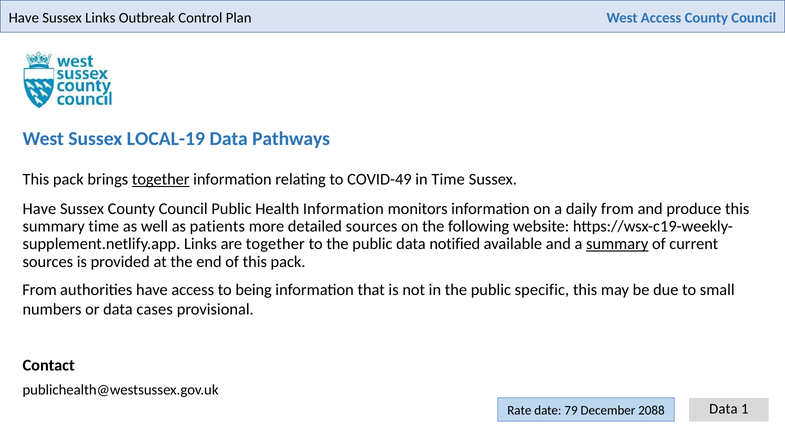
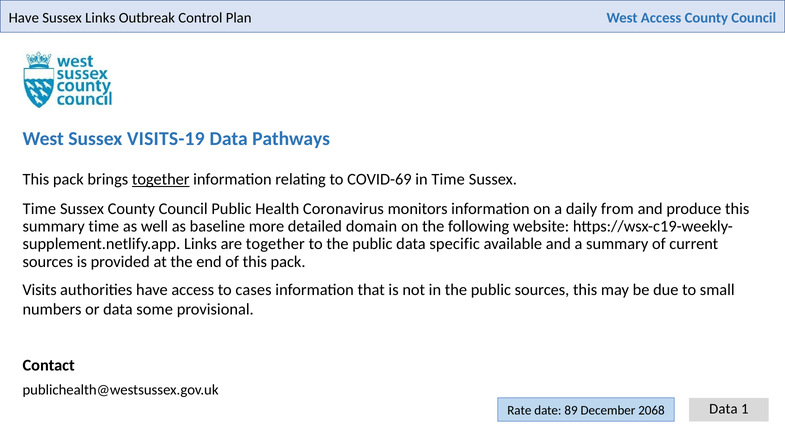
LOCAL-19: LOCAL-19 -> VISITS-19
COVID-49: COVID-49 -> COVID-69
Have at (39, 209): Have -> Time
Health Information: Information -> Coronavirus
patients: patients -> baseline
detailed sources: sources -> domain
notified: notified -> specific
summary at (617, 244) underline: present -> none
From at (40, 290): From -> Visits
being: being -> cases
public specific: specific -> sources
cases: cases -> some
79: 79 -> 89
2088: 2088 -> 2068
